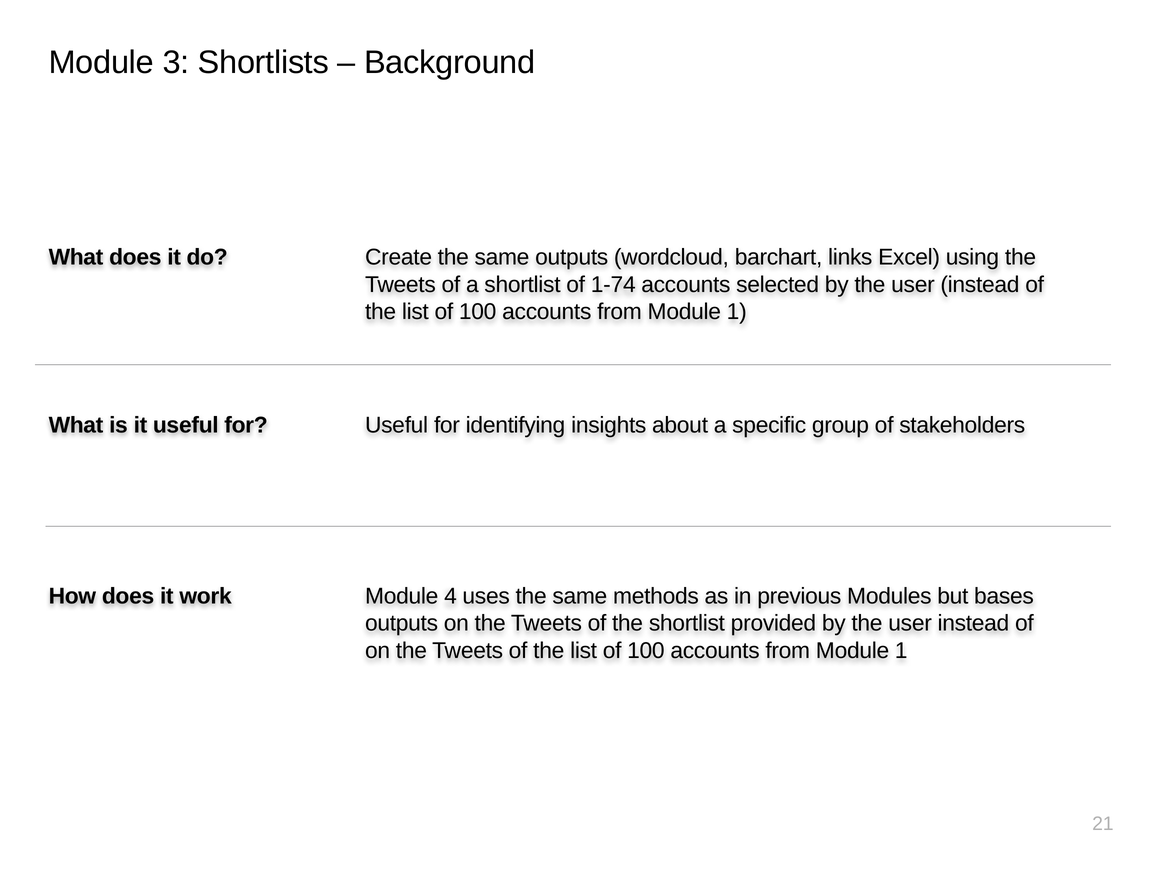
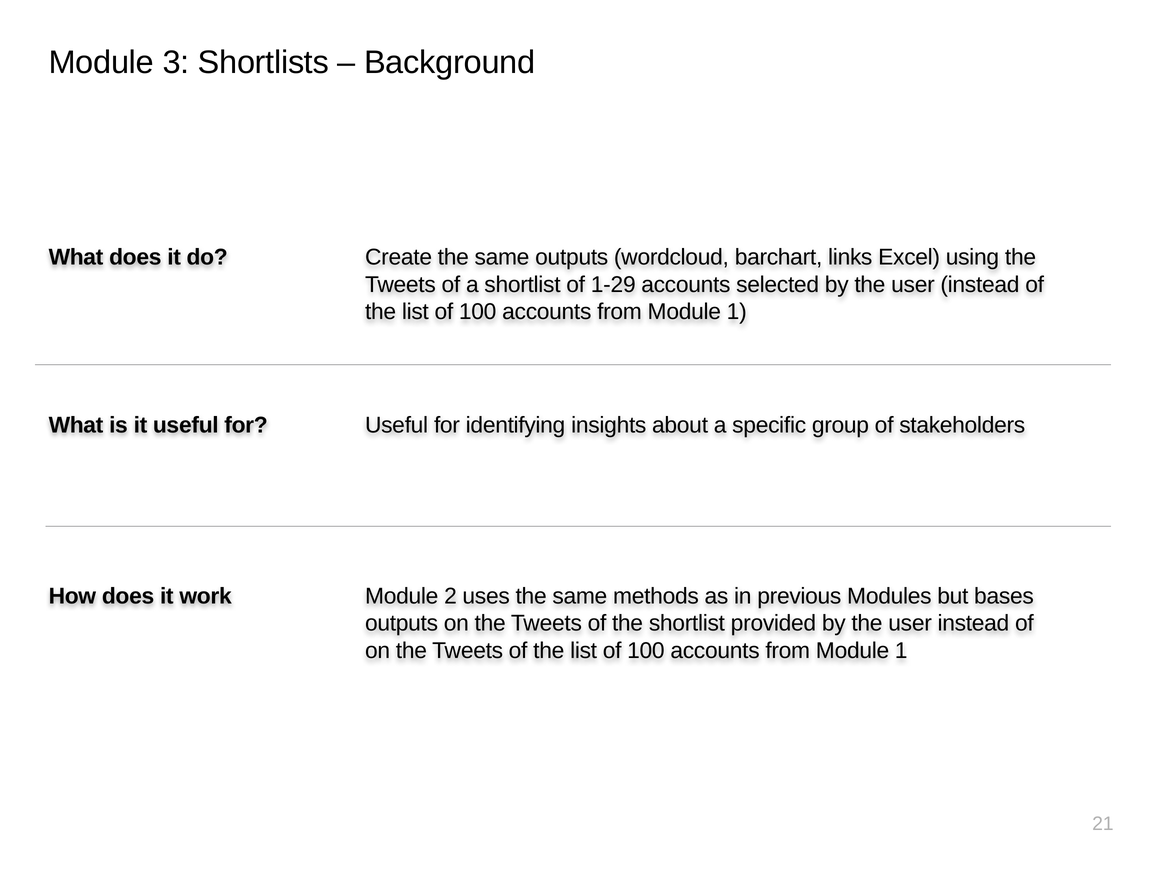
1-74: 1-74 -> 1-29
4: 4 -> 2
